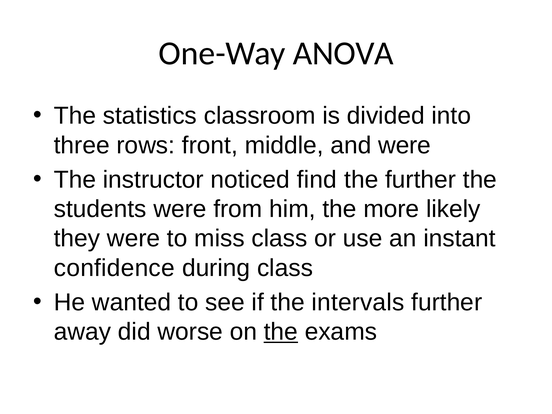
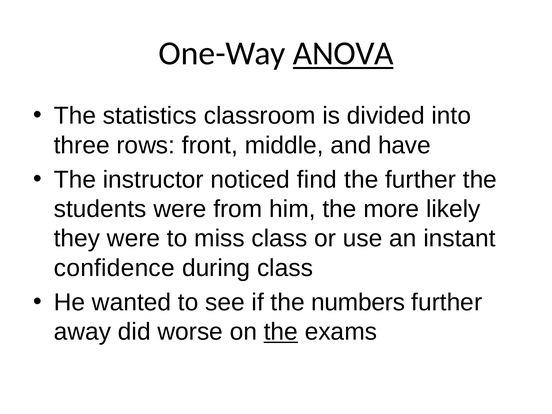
ANOVA underline: none -> present
and were: were -> have
intervals: intervals -> numbers
